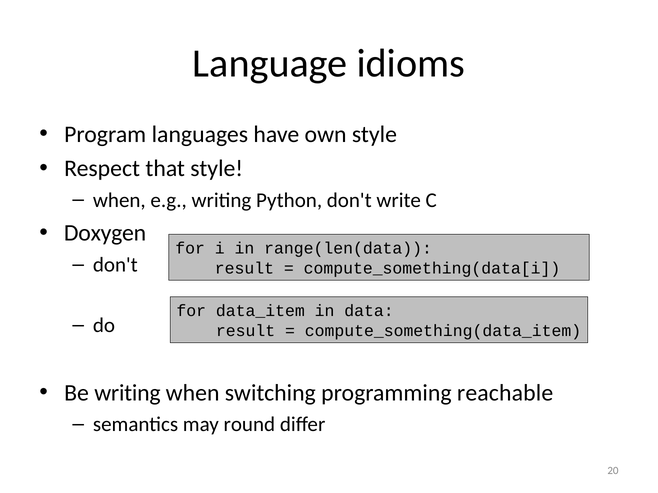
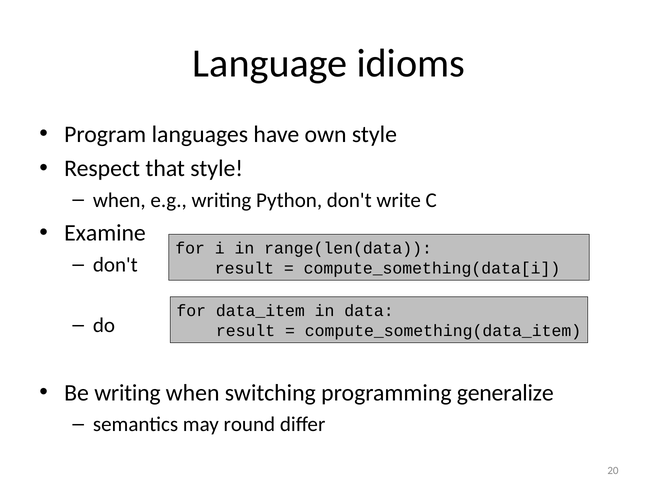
Doxygen: Doxygen -> Examine
reachable: reachable -> generalize
